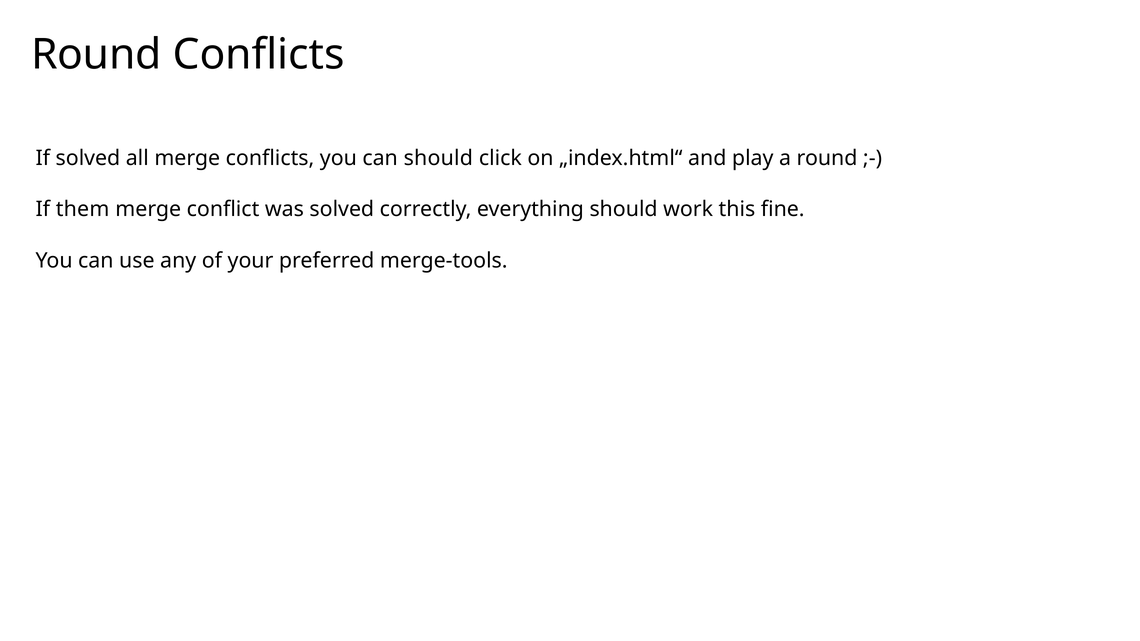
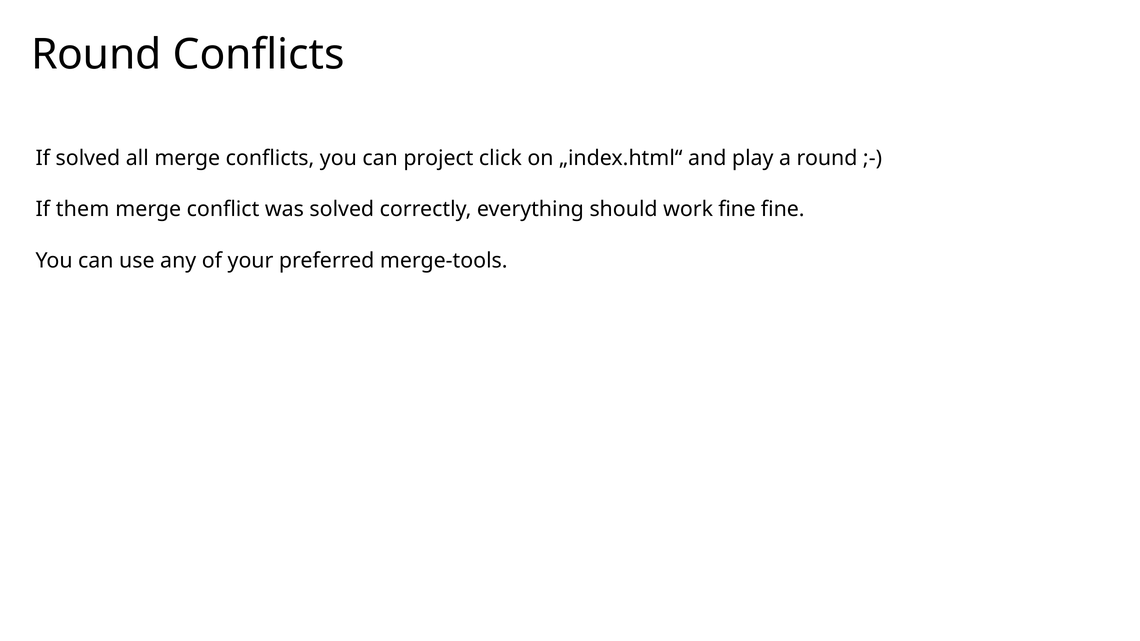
can should: should -> project
work this: this -> fine
